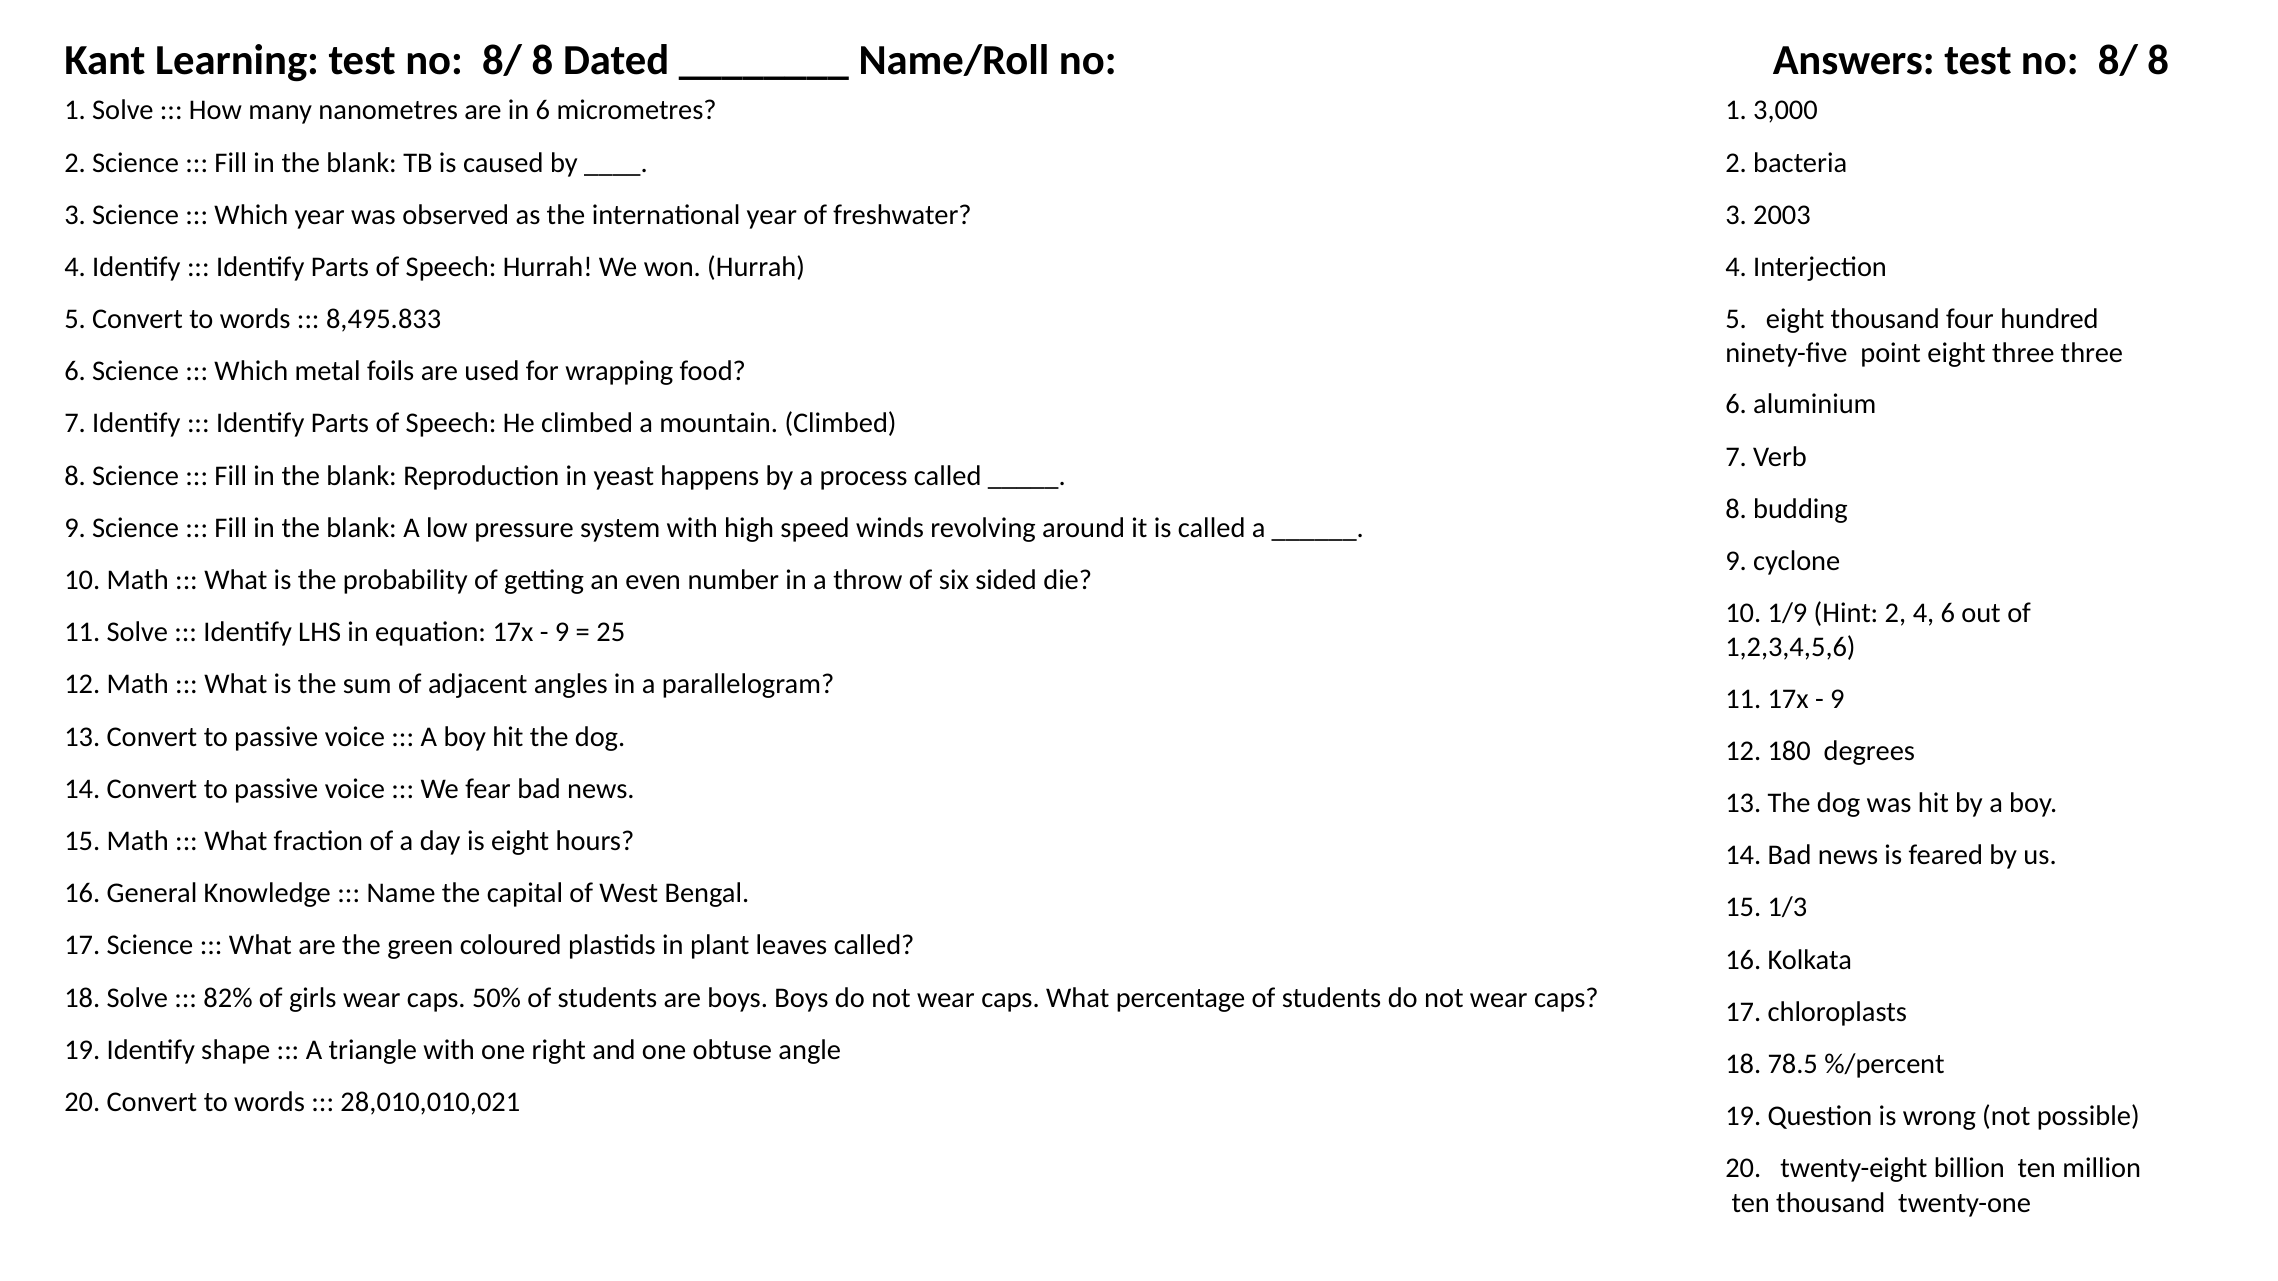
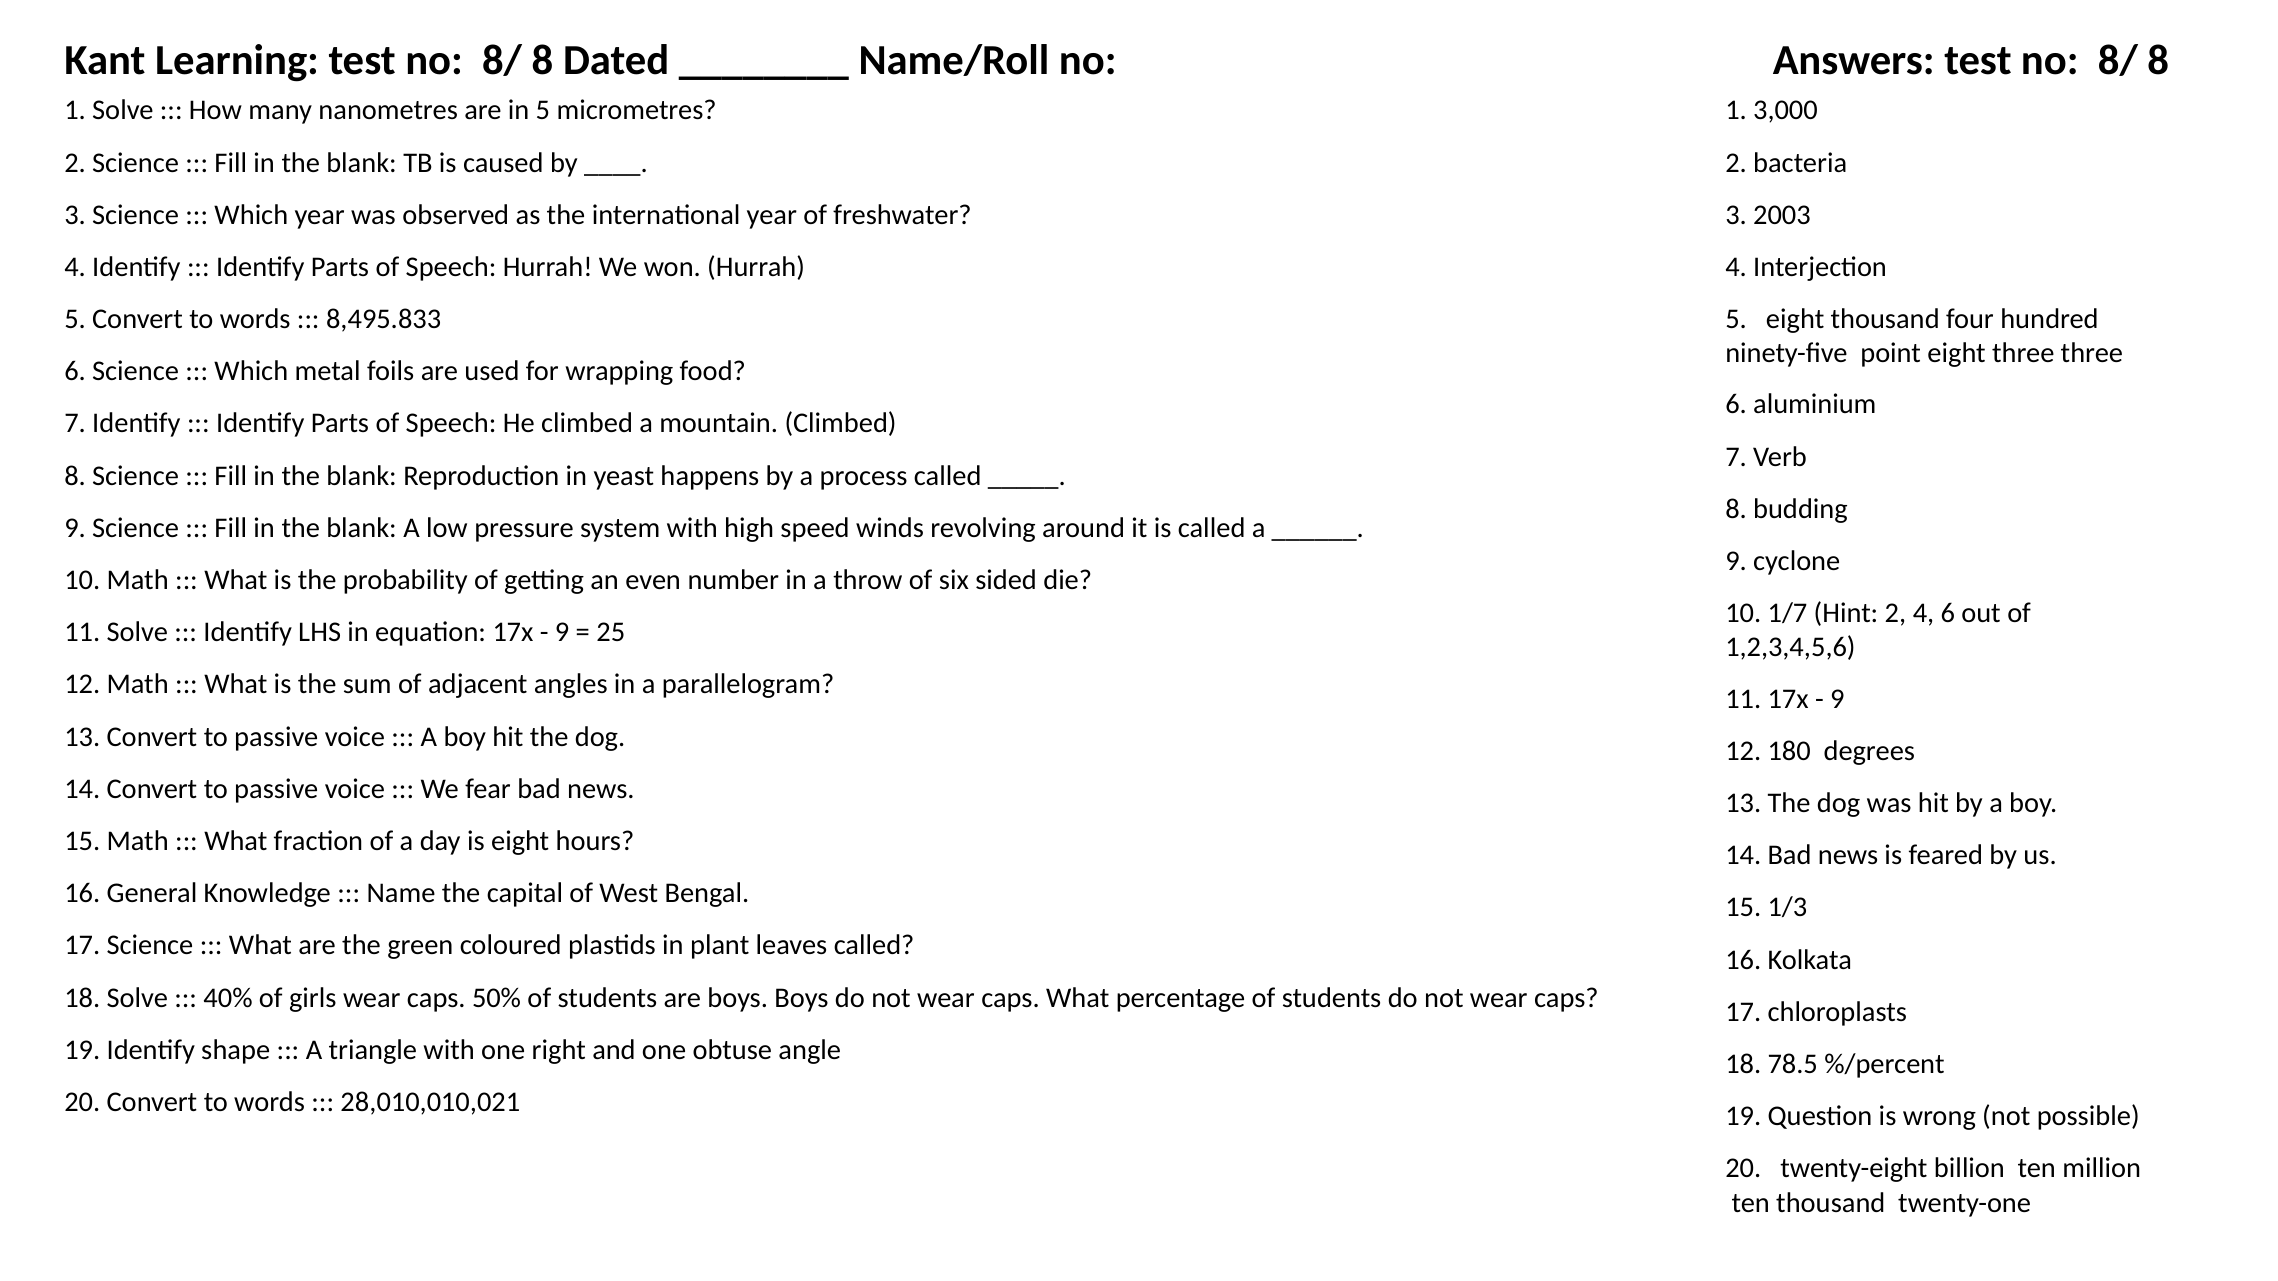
in 6: 6 -> 5
1/9: 1/9 -> 1/7
82%: 82% -> 40%
